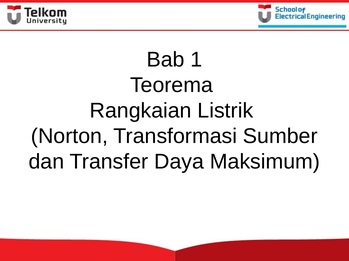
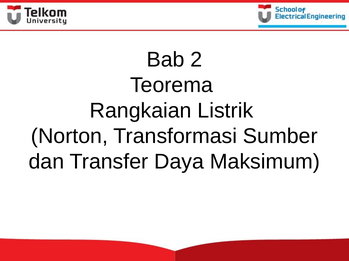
1: 1 -> 2
